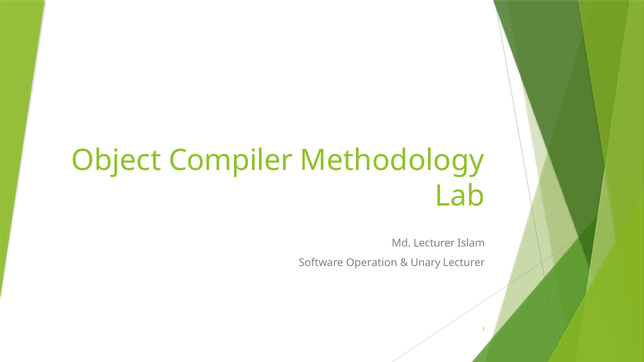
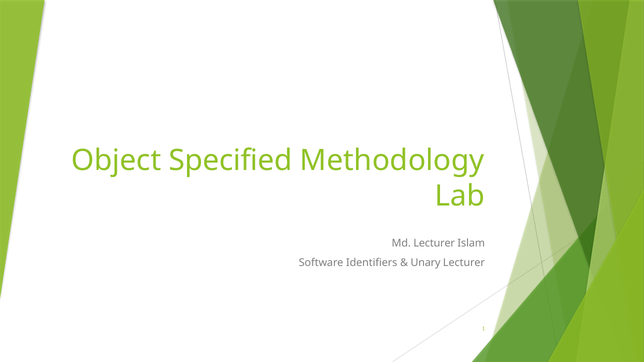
Compiler: Compiler -> Specified
Operation: Operation -> Identifiers
